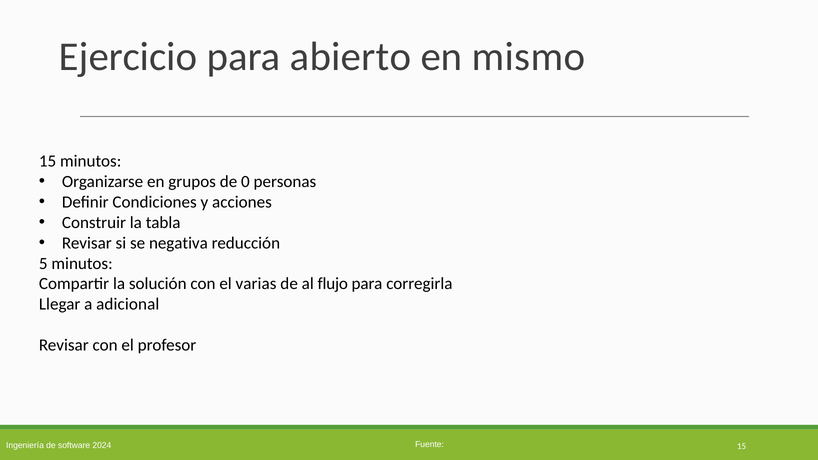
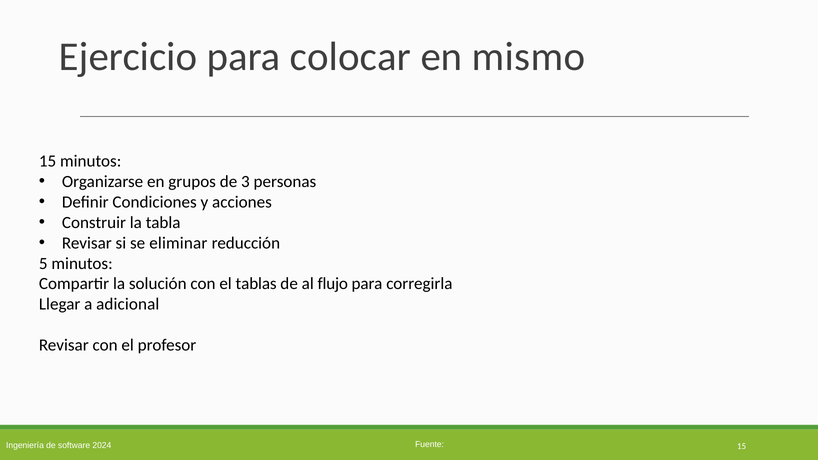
abierto: abierto -> colocar
0: 0 -> 3
negativa: negativa -> eliminar
varias: varias -> tablas
